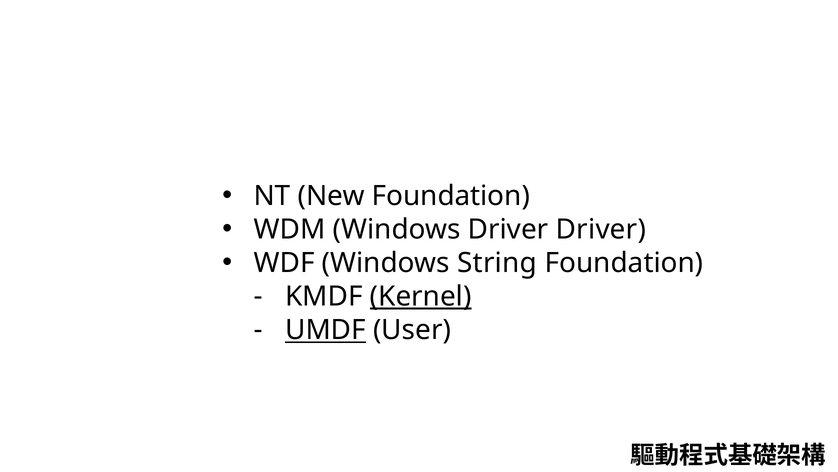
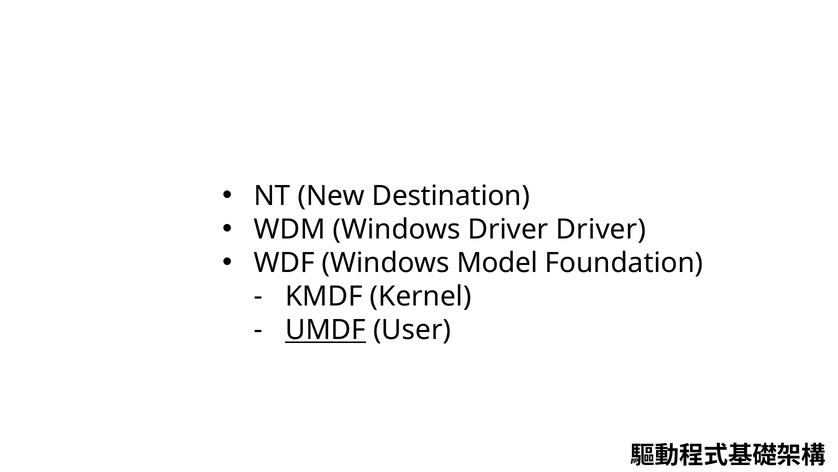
New Foundation: Foundation -> Destination
String: String -> Model
Kernel underline: present -> none
